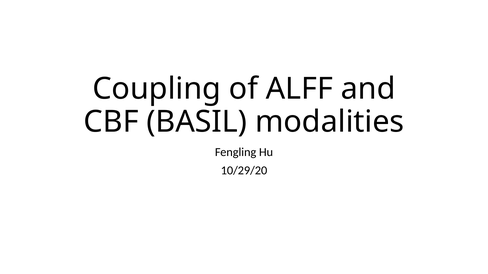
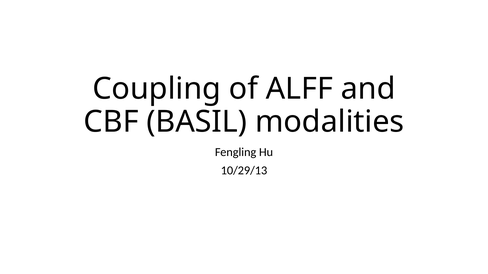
10/29/20: 10/29/20 -> 10/29/13
